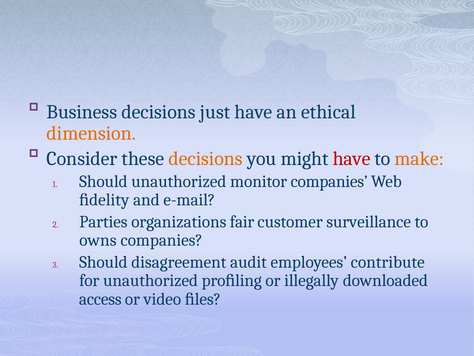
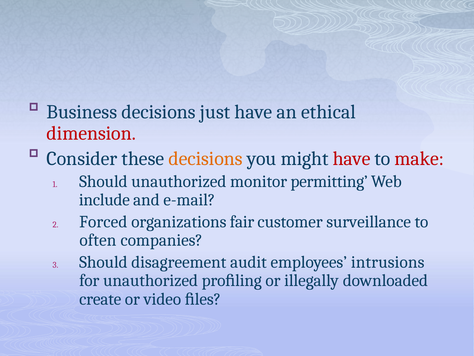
dimension colour: orange -> red
make colour: orange -> red
monitor companies: companies -> permitting
ﬁdelity: ﬁdelity -> include
Parties: Parties -> Forced
owns: owns -> often
contribute: contribute -> intrusions
access: access -> create
